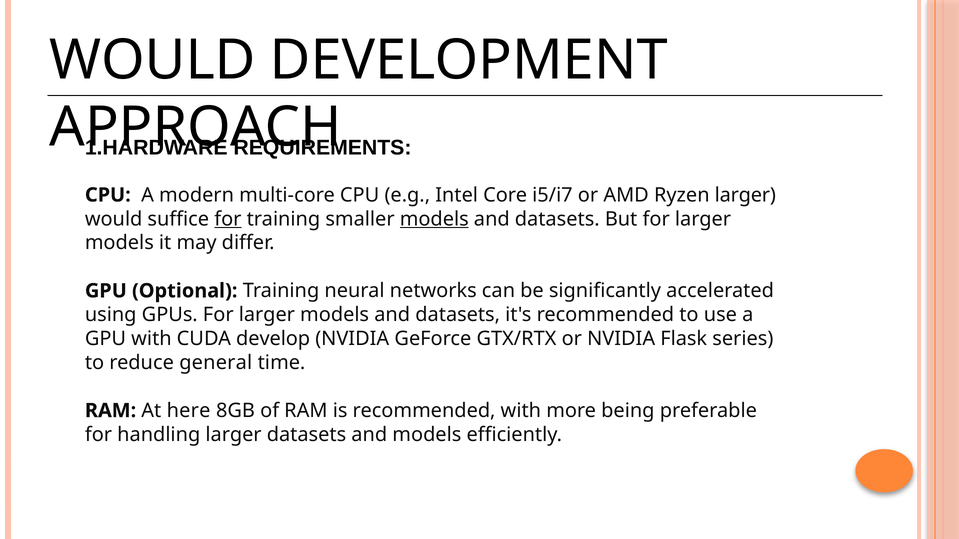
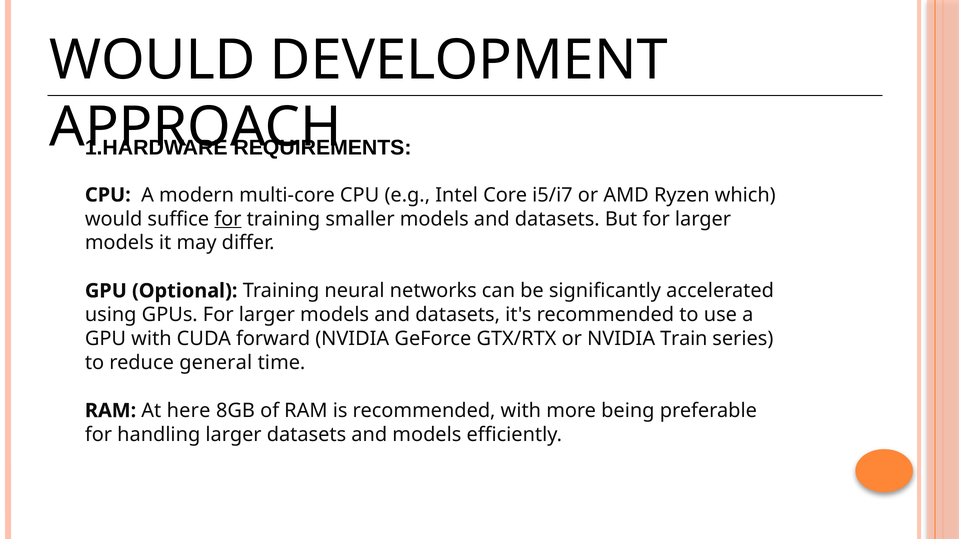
Ryzen larger: larger -> which
models at (434, 219) underline: present -> none
develop: develop -> forward
Flask: Flask -> Train
